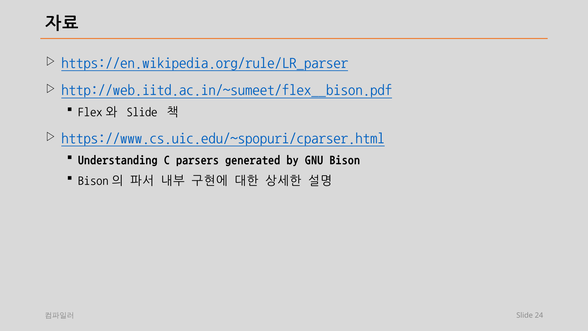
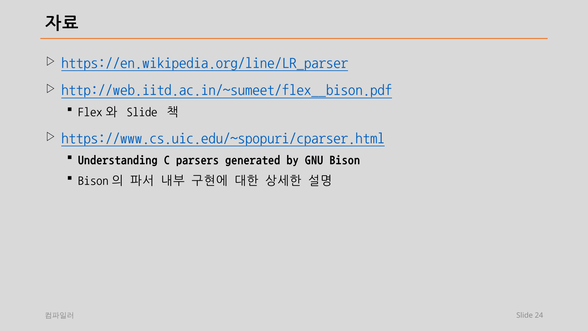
https://en.wikipedia.org/rule/LR_parser: https://en.wikipedia.org/rule/LR_parser -> https://en.wikipedia.org/line/LR_parser
